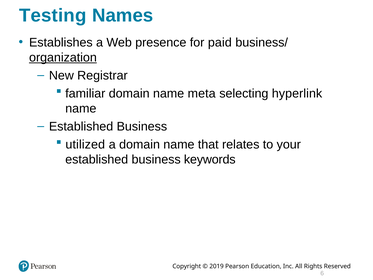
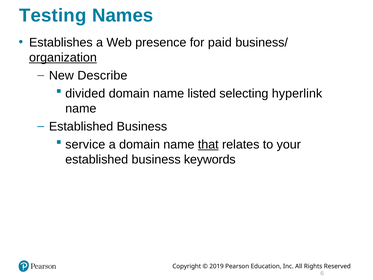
Registrar: Registrar -> Describe
familiar: familiar -> divided
meta: meta -> listed
utilized: utilized -> service
that underline: none -> present
